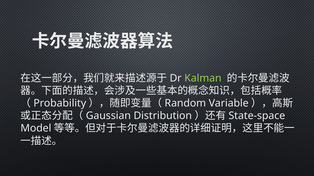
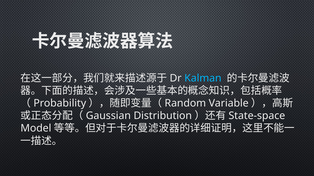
Kalman colour: light green -> light blue
